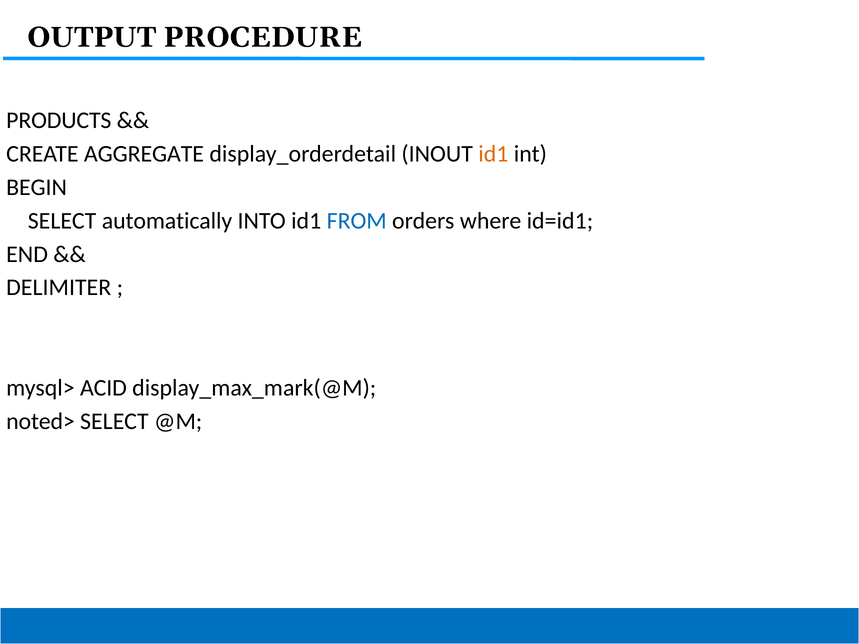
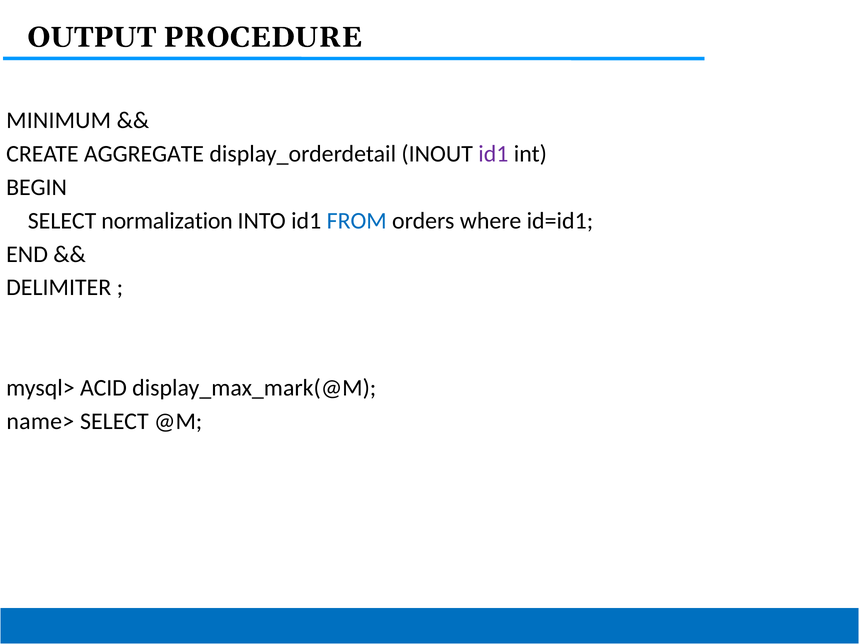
PRODUCTS: PRODUCTS -> MINIMUM
id1 at (493, 154) colour: orange -> purple
automatically: automatically -> normalization
noted>: noted> -> name>
